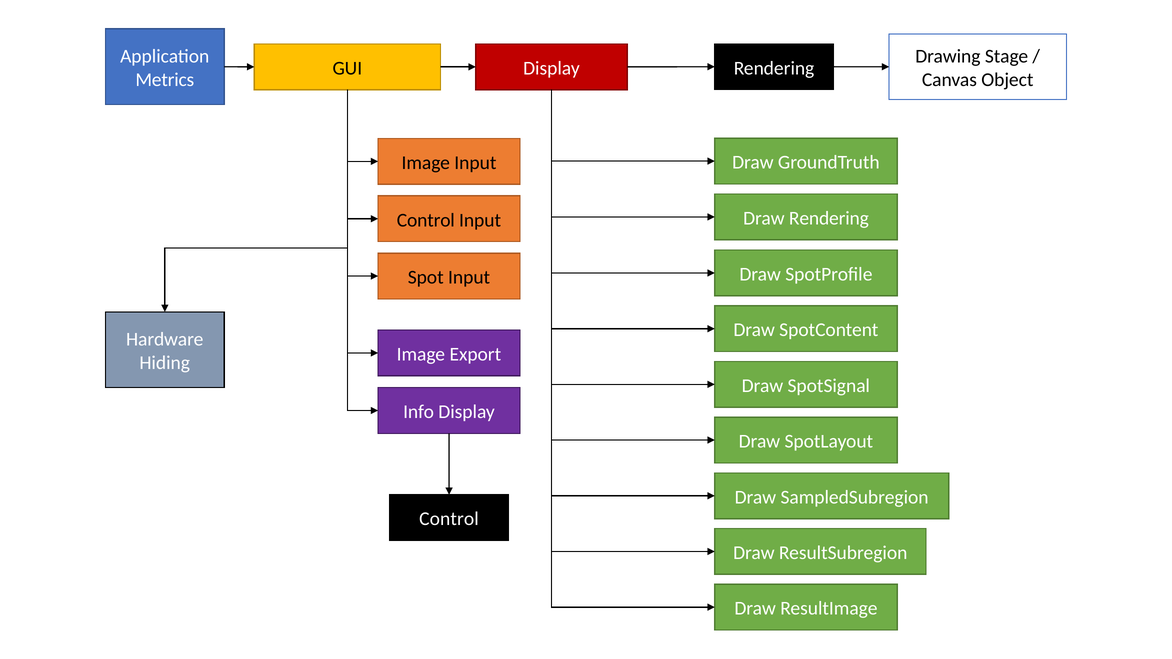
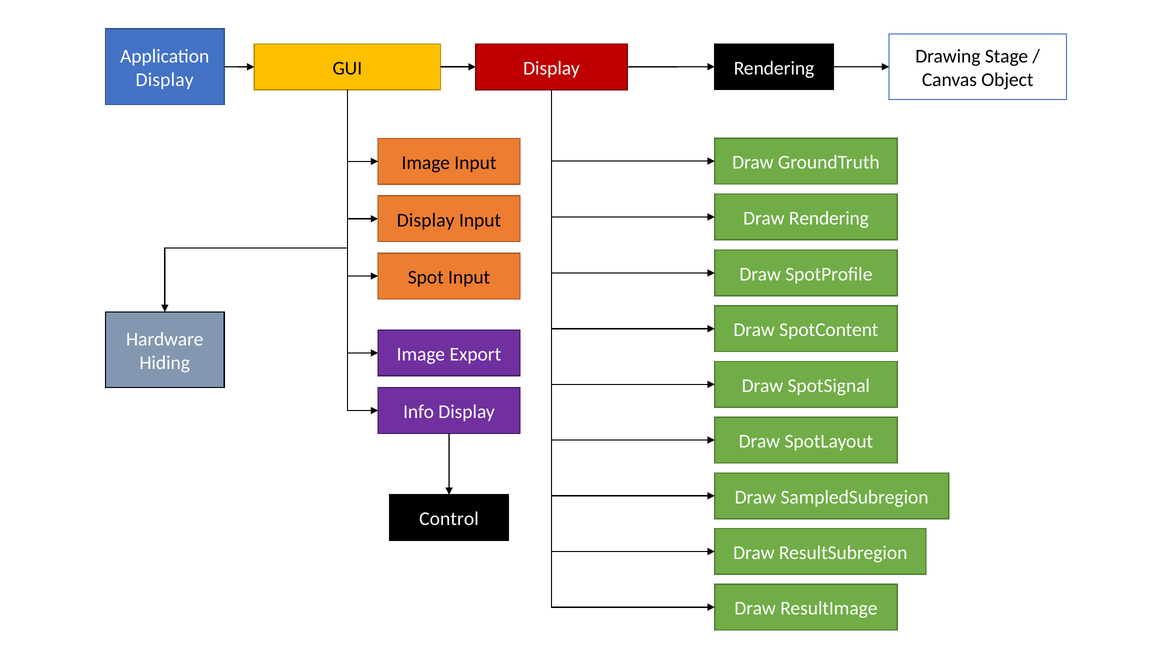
Metrics at (165, 80): Metrics -> Display
Control at (426, 220): Control -> Display
